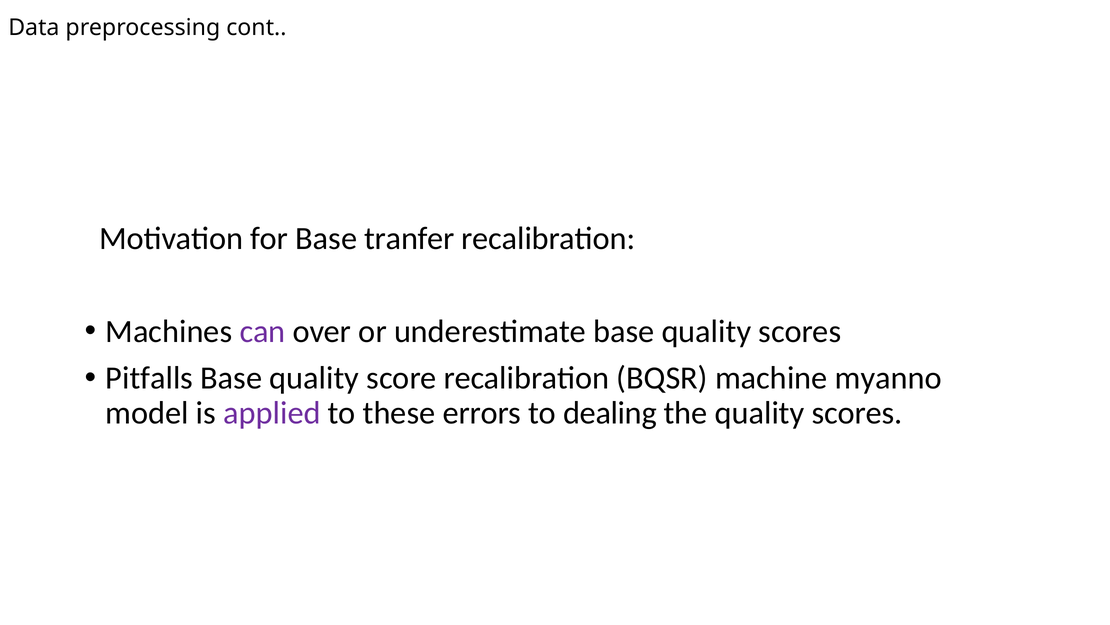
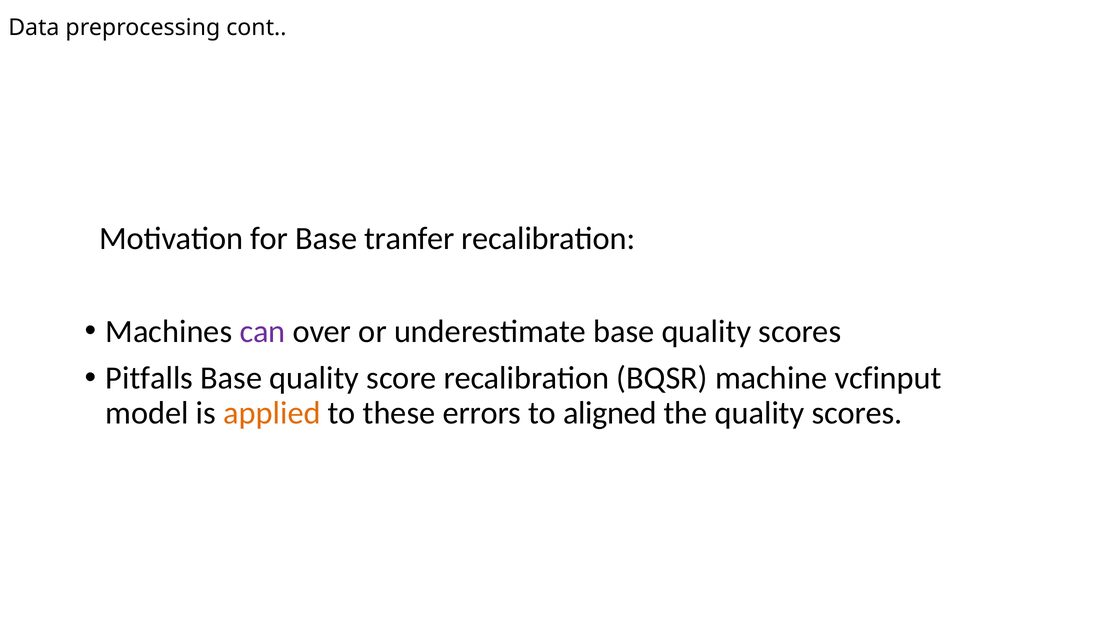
myanno: myanno -> vcfinput
applied colour: purple -> orange
dealing: dealing -> aligned
